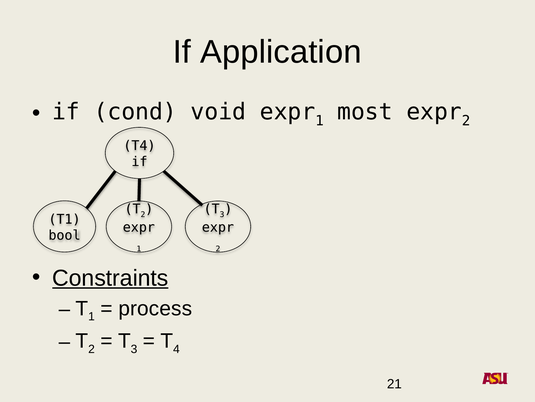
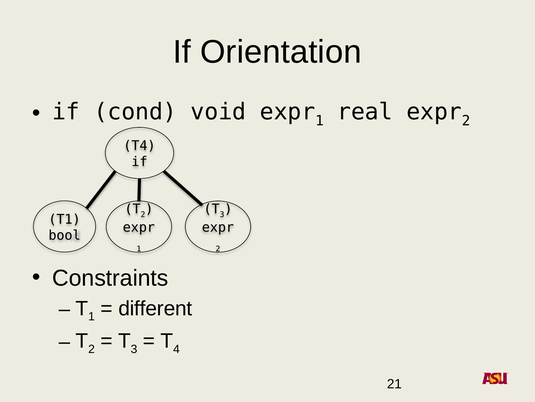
Application: Application -> Orientation
most: most -> real
Constraints underline: present -> none
process: process -> different
